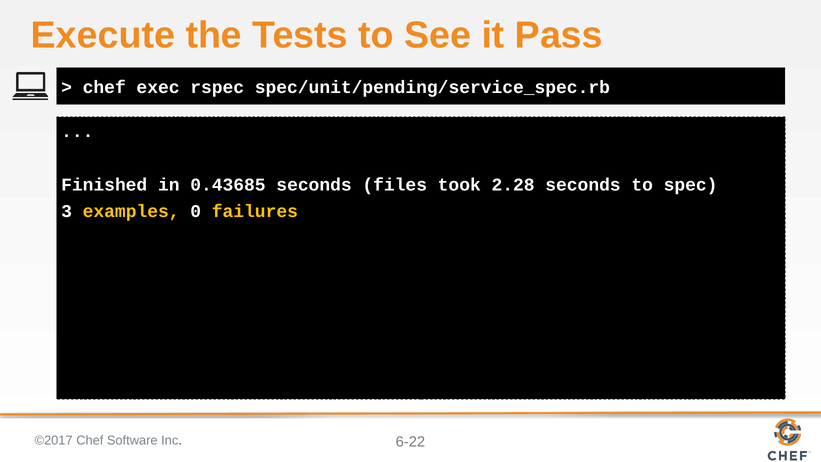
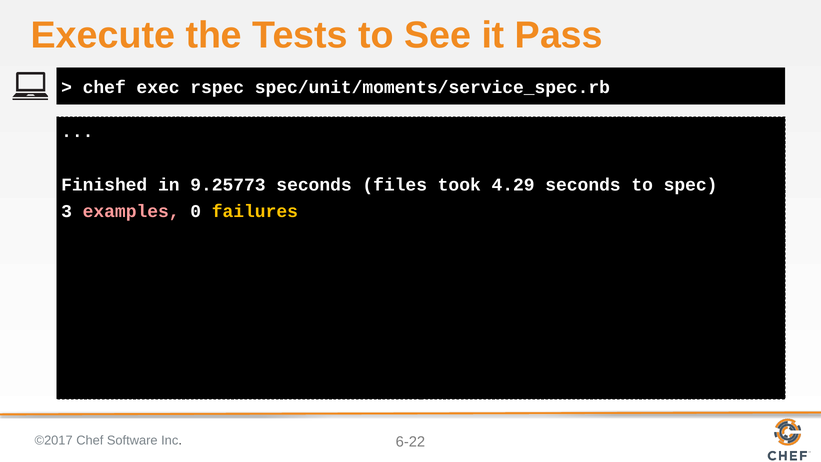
spec/unit/pending/service_spec.rb: spec/unit/pending/service_spec.rb -> spec/unit/moments/service_spec.rb
0.43685: 0.43685 -> 9.25773
2.28: 2.28 -> 4.29
examples colour: yellow -> pink
